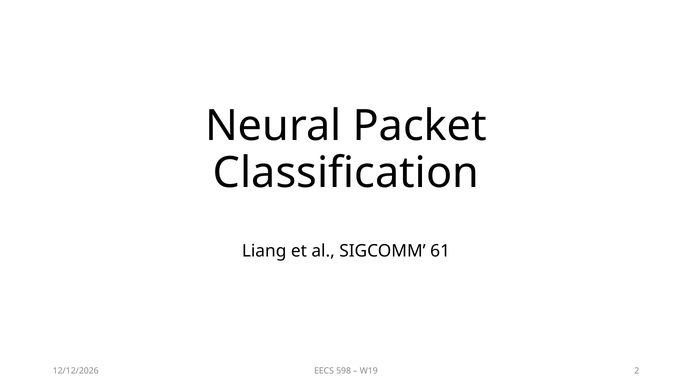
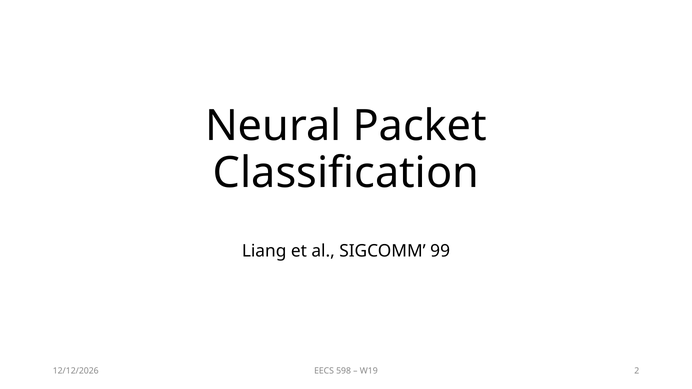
61: 61 -> 99
